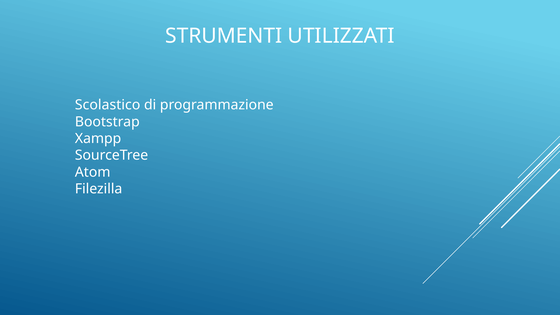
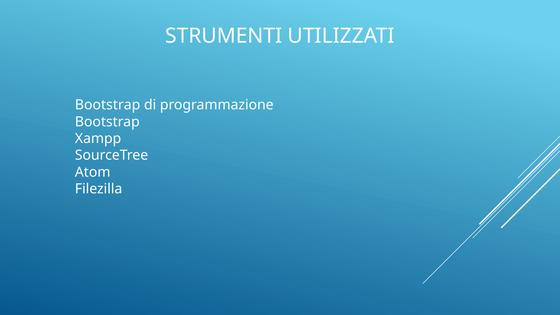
Scolastico at (108, 105): Scolastico -> Bootstrap
